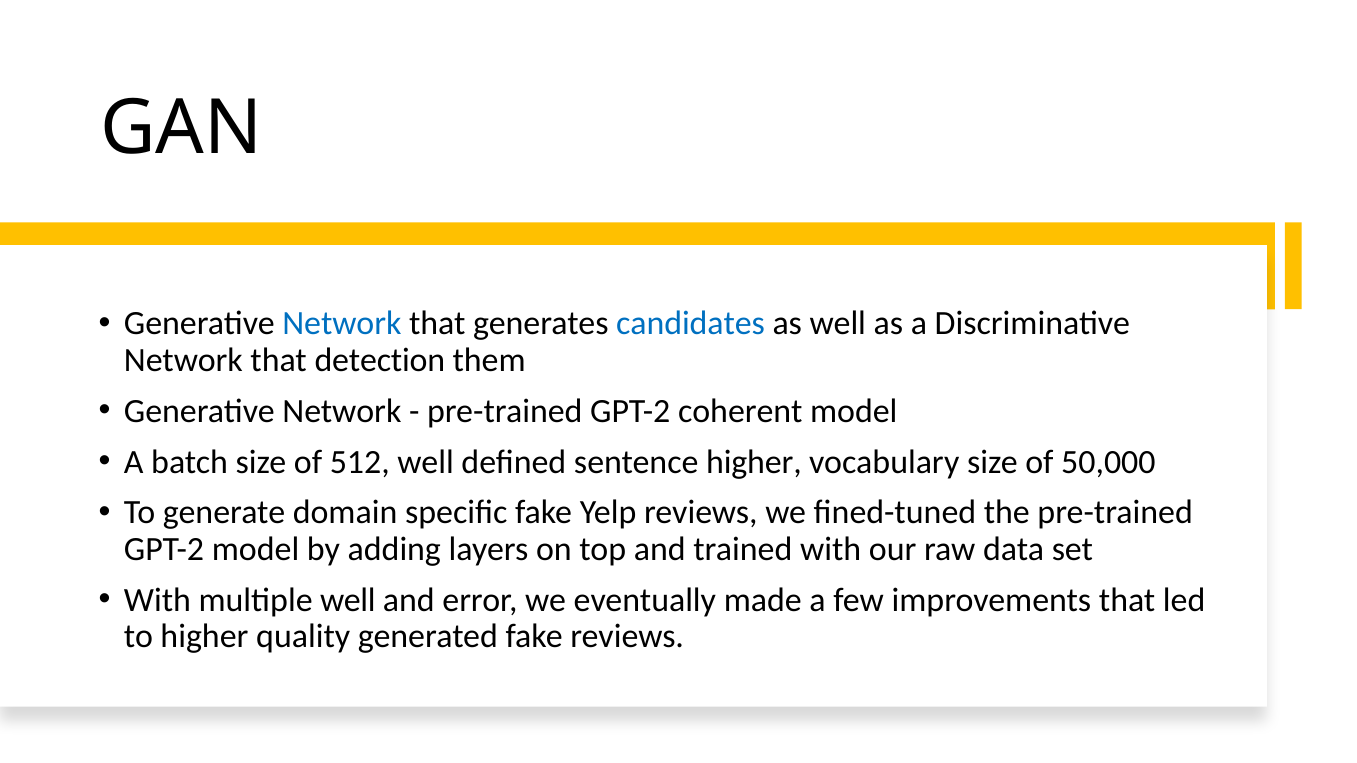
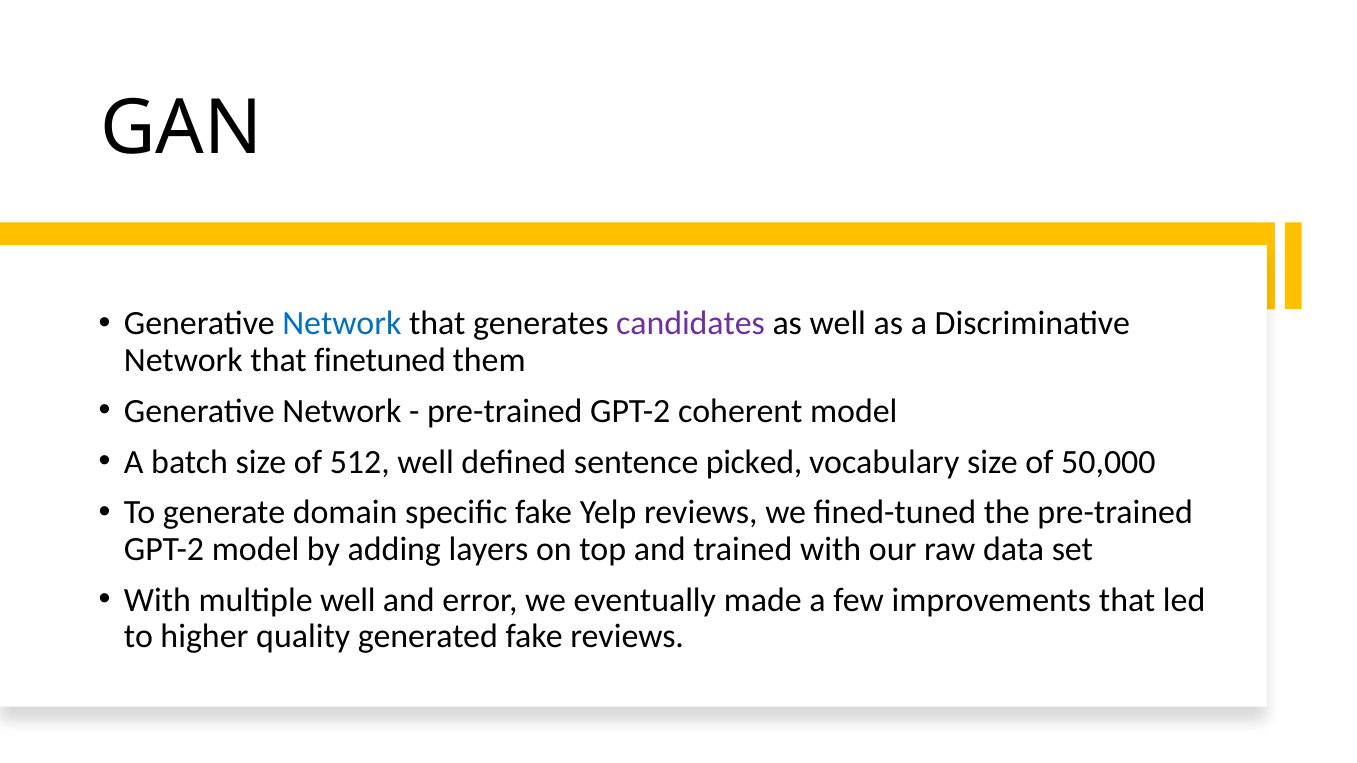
candidates colour: blue -> purple
detection: detection -> finetuned
sentence higher: higher -> picked
